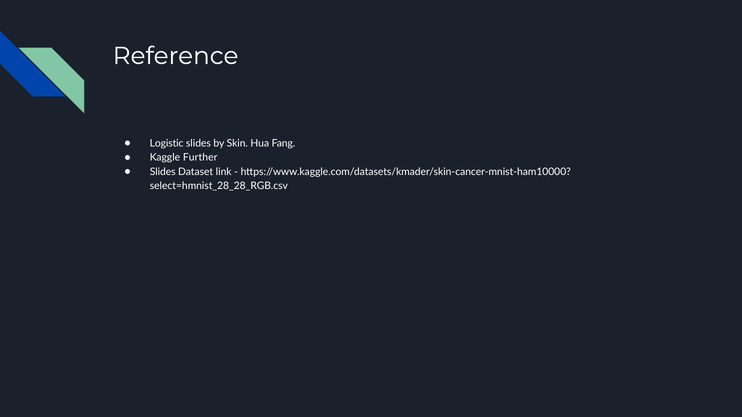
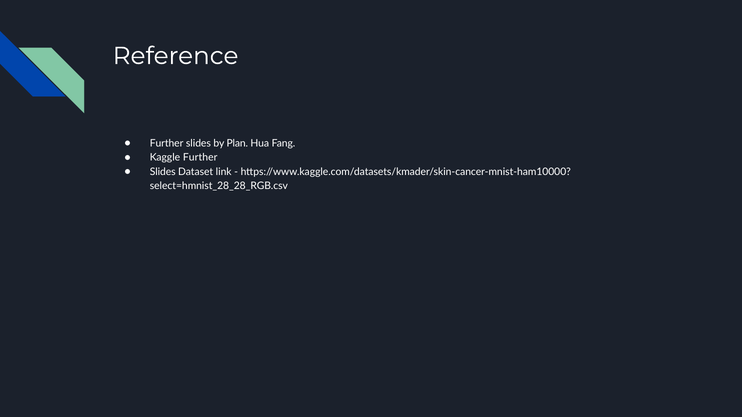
Logistic at (167, 143): Logistic -> Further
Skin: Skin -> Plan
